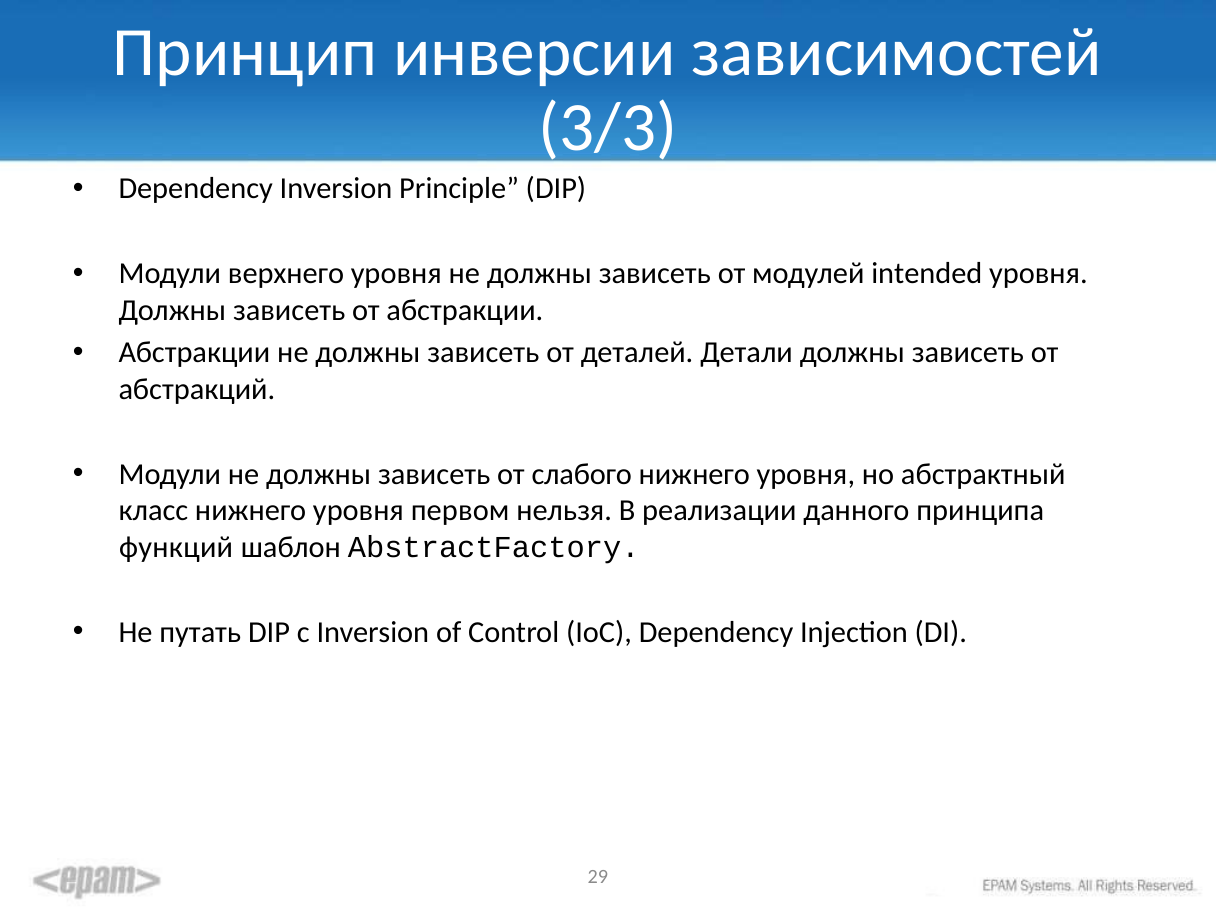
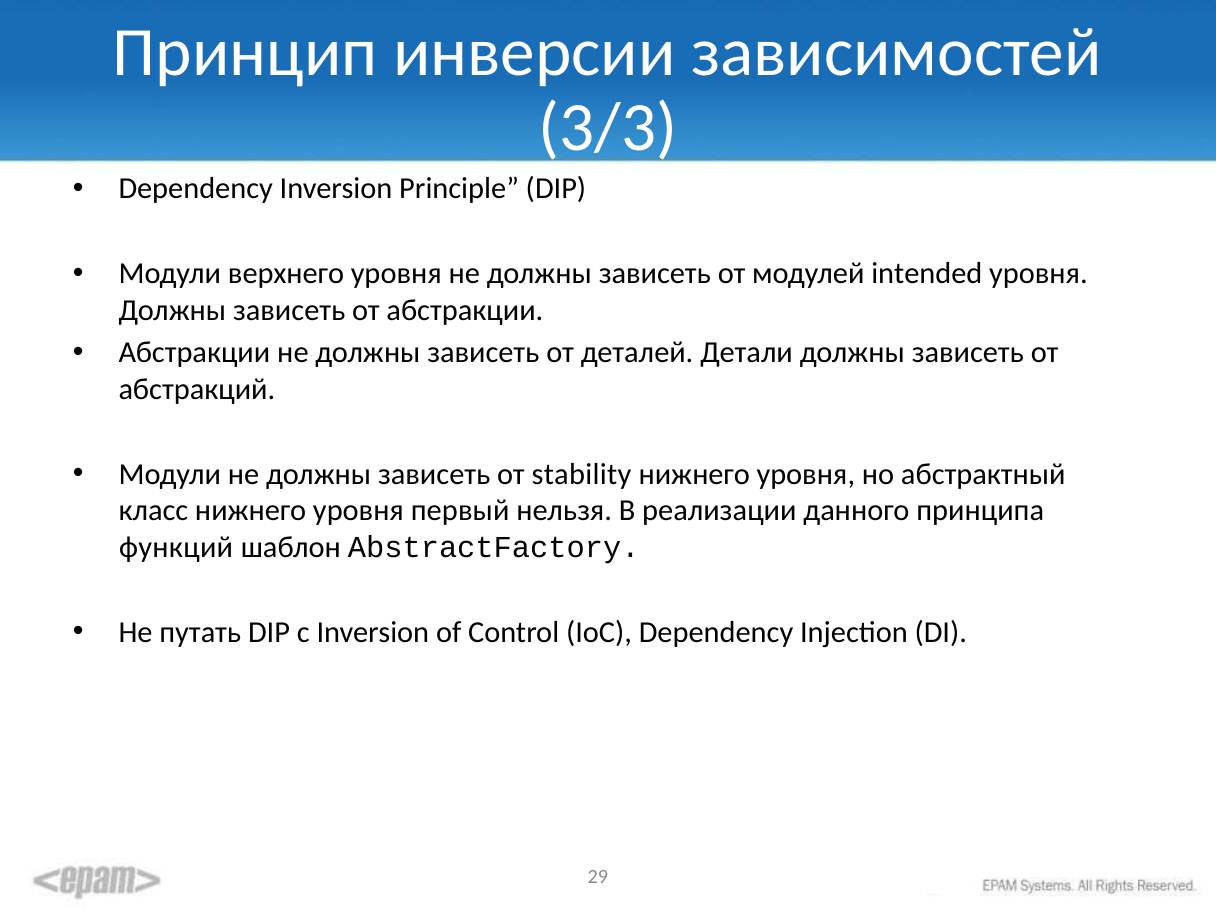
слабого: слабого -> stability
первом: первом -> первый
